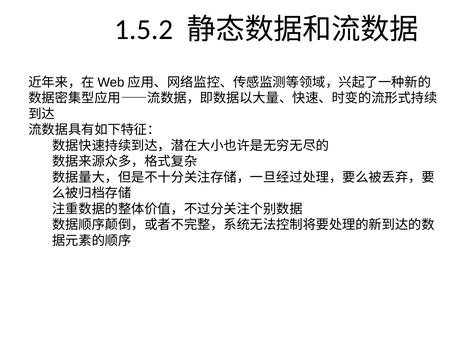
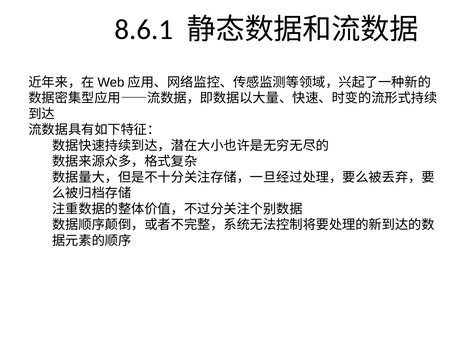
1.5.2: 1.5.2 -> 8.6.1
